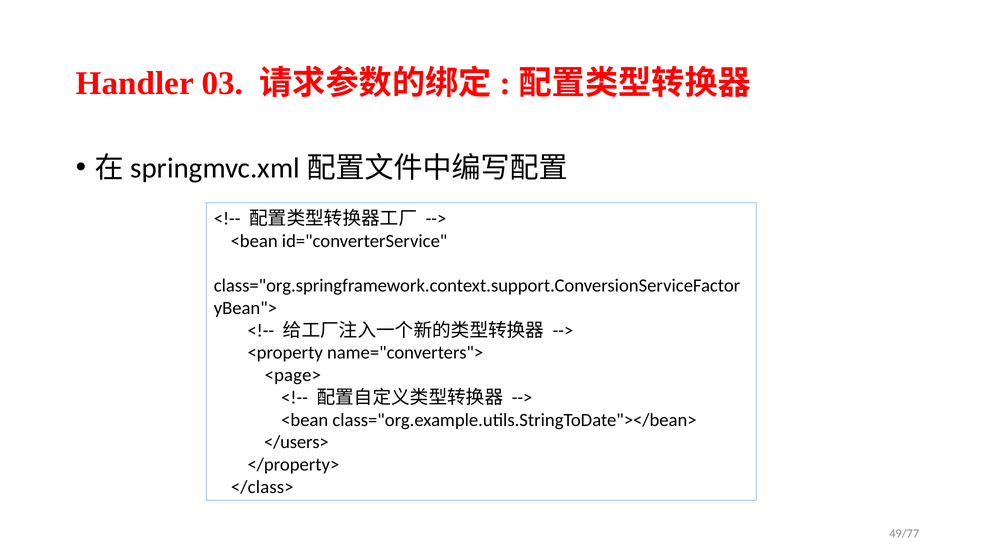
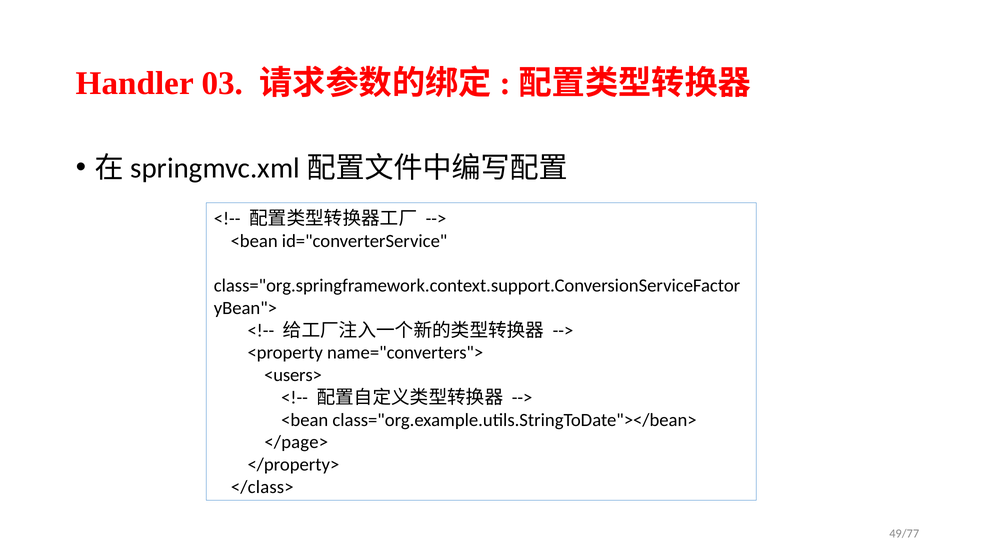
<page>: <page> -> <users>
</users>: </users> -> </page>
